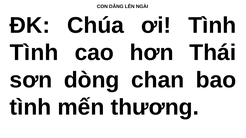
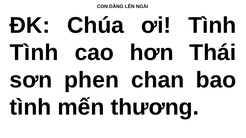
dòng: dòng -> phen
